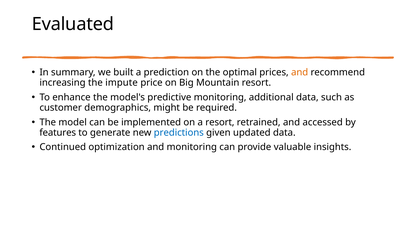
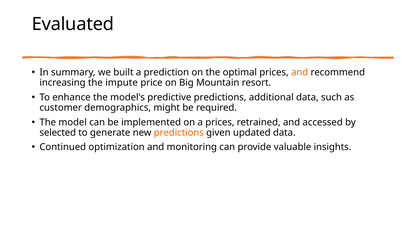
predictive monitoring: monitoring -> predictions
a resort: resort -> prices
features: features -> selected
predictions at (179, 133) colour: blue -> orange
